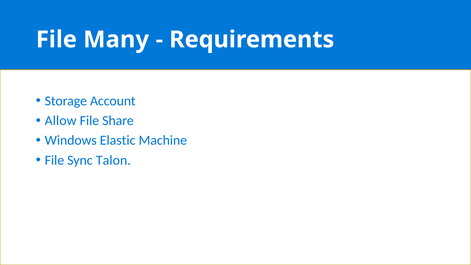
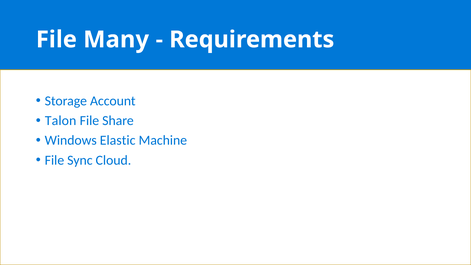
Allow: Allow -> Talon
Talon: Talon -> Cloud
